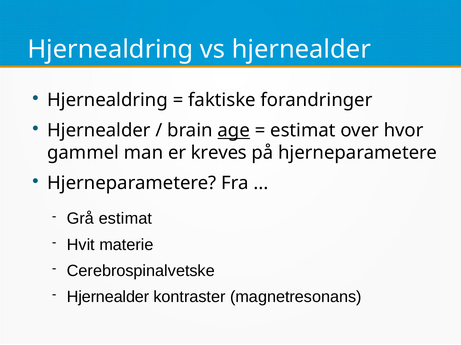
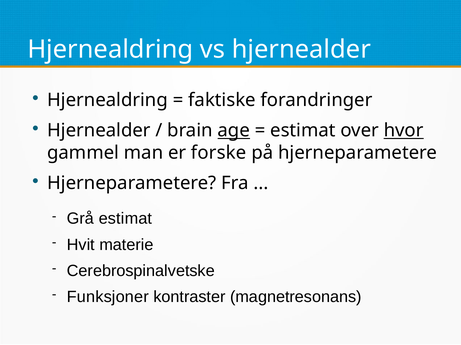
hvor underline: none -> present
kreves: kreves -> forske
Hjernealder at (108, 297): Hjernealder -> Funksjoner
